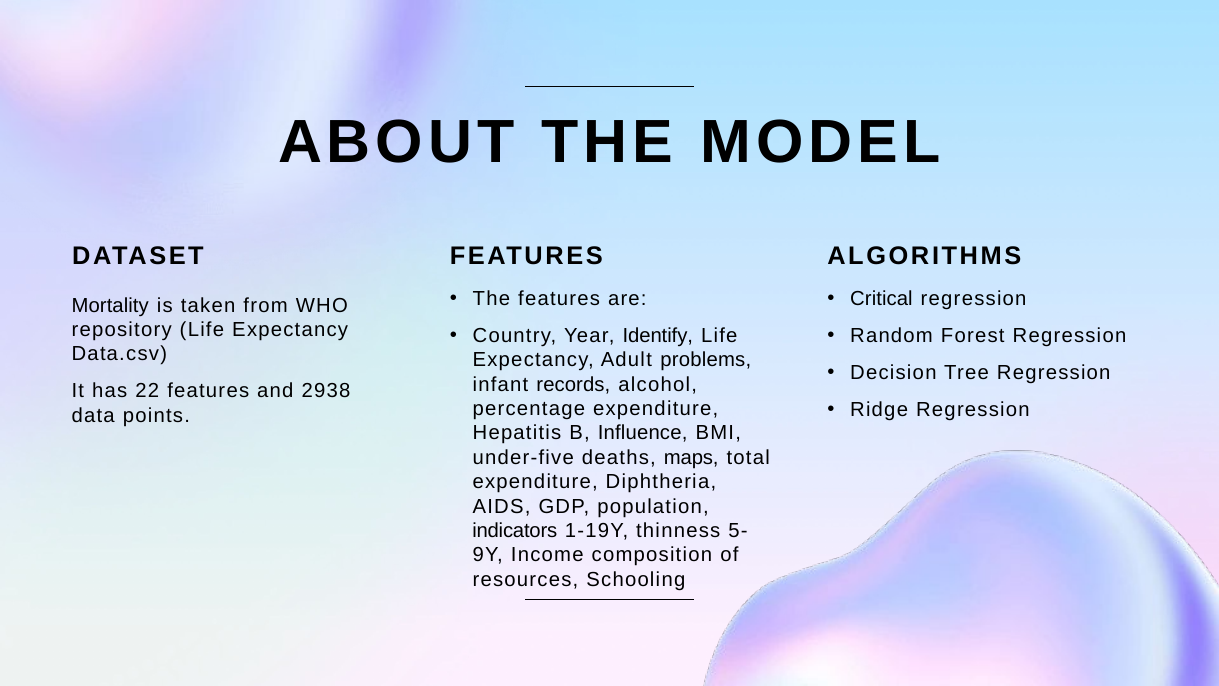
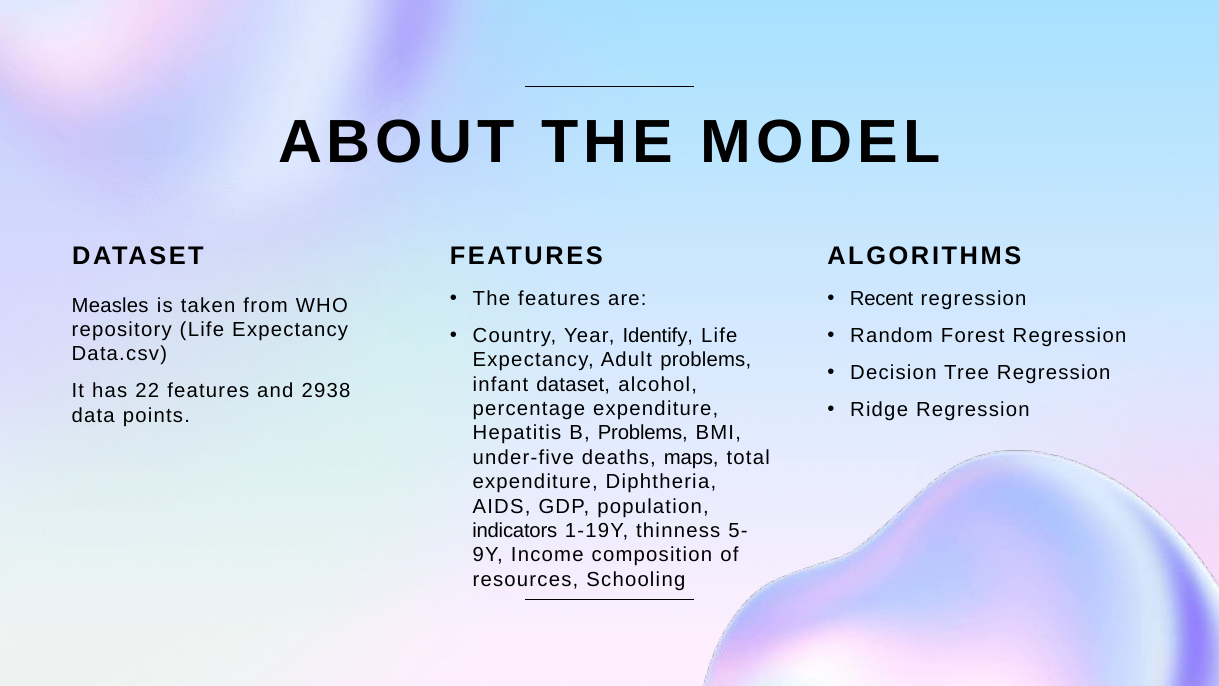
Critical: Critical -> Recent
Mortality: Mortality -> Measles
infant records: records -> dataset
B Influence: Influence -> Problems
